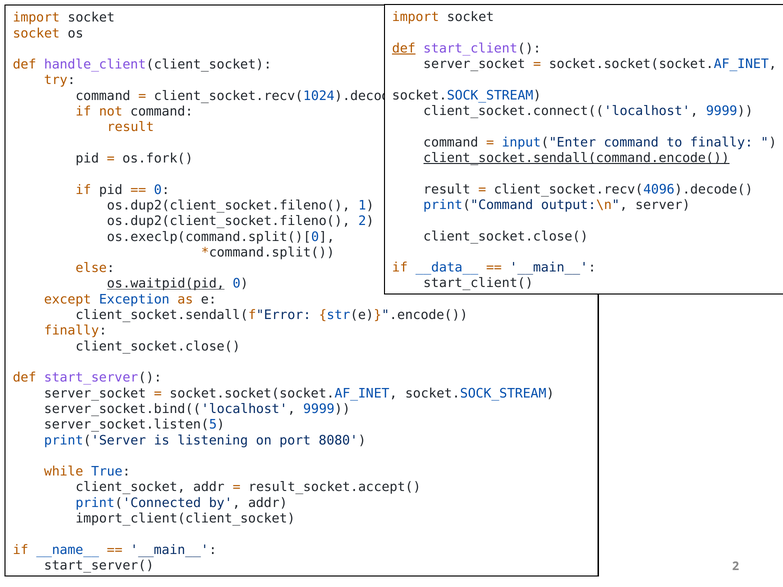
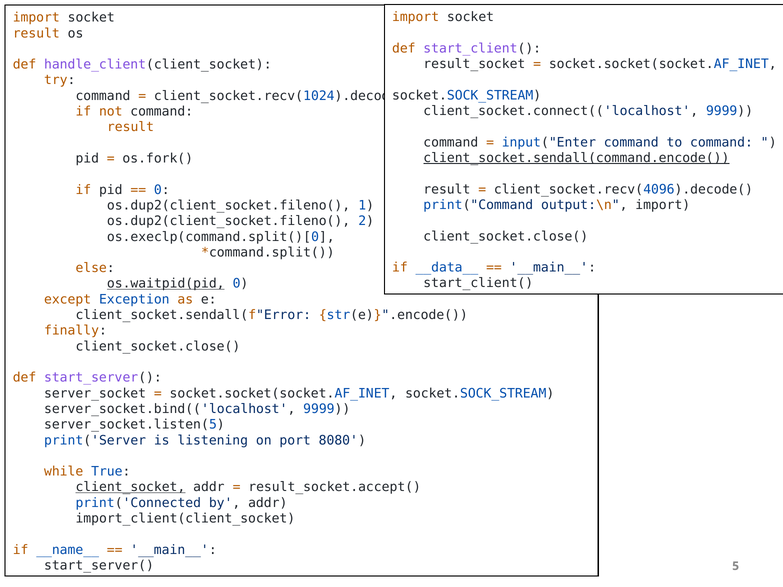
socket at (36, 33): socket -> result
def at (404, 48) underline: present -> none
server_socket at (474, 64): server_socket -> result_socket
to finally: finally -> command
output:\n server: server -> import
client_socket underline: none -> present
2 at (736, 566): 2 -> 5
